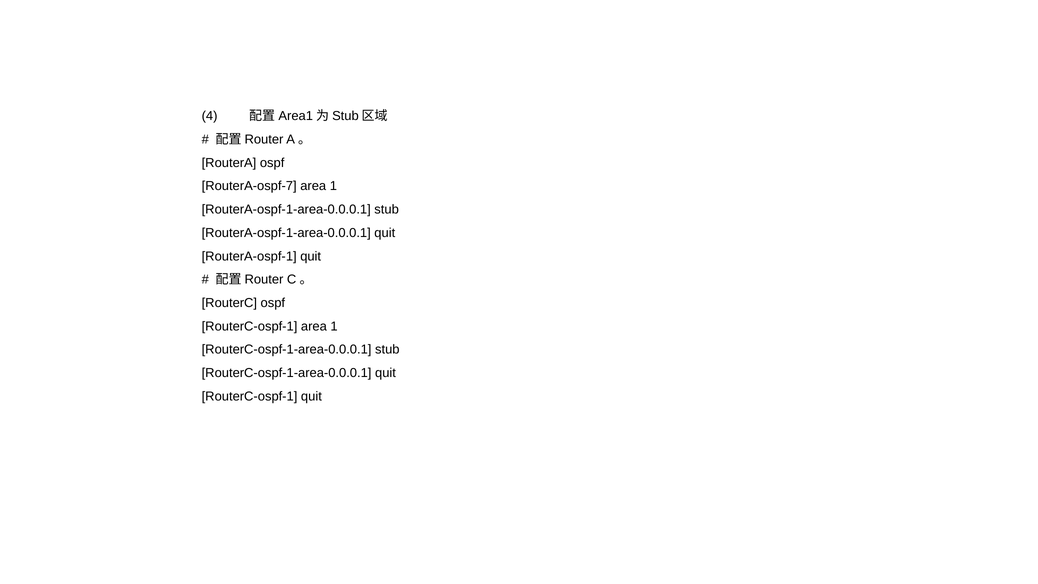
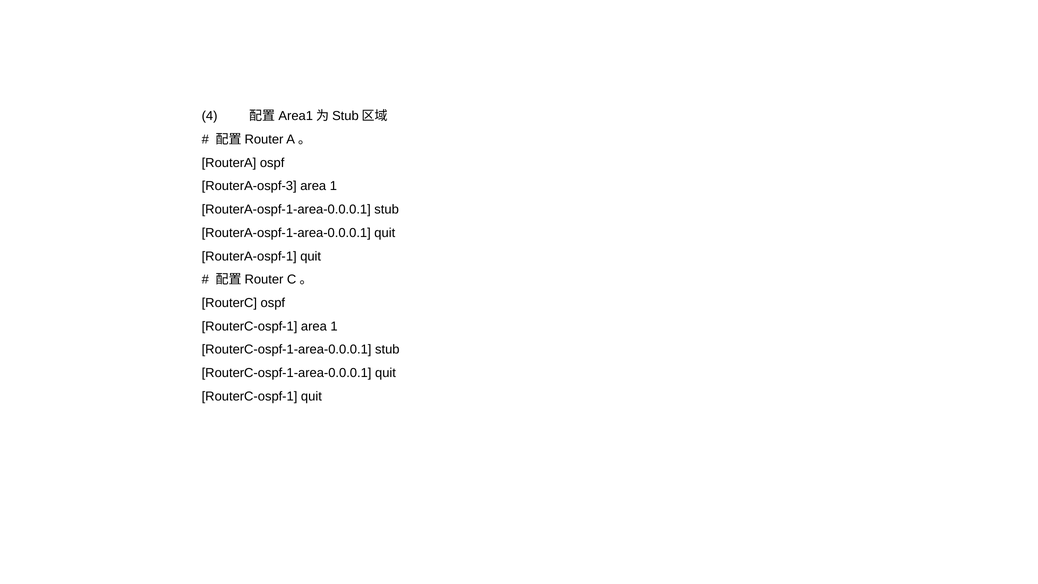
RouterA-ospf-7: RouterA-ospf-7 -> RouterA-ospf-3
